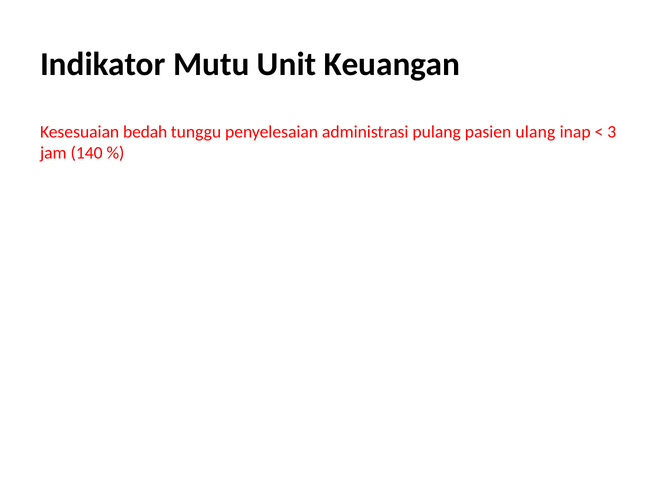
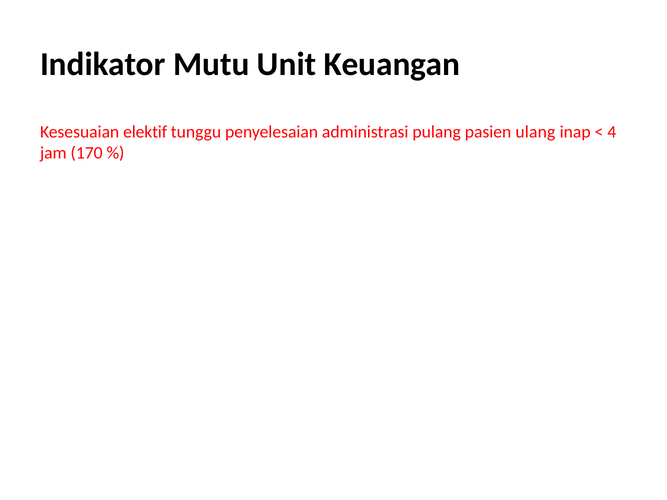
bedah: bedah -> elektif
3: 3 -> 4
140: 140 -> 170
